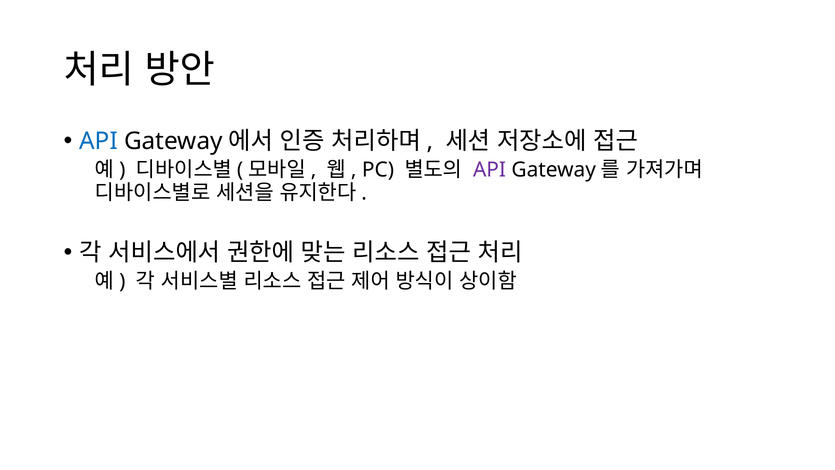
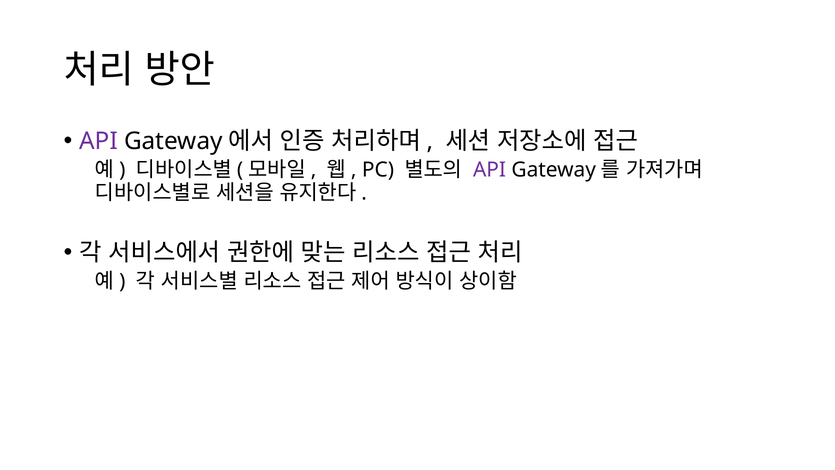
API at (99, 141) colour: blue -> purple
